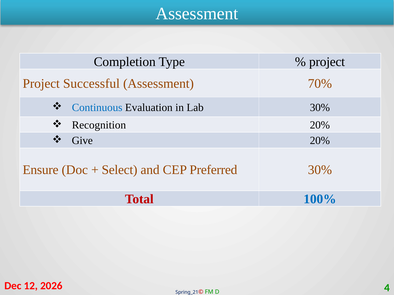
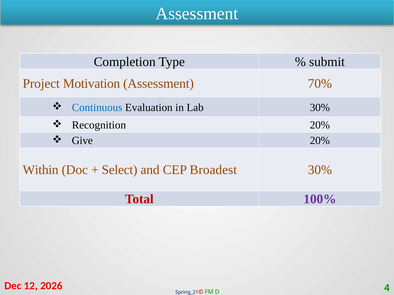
project at (327, 62): project -> submit
Successful: Successful -> Motivation
Ensure: Ensure -> Within
Preferred: Preferred -> Broadest
100% colour: blue -> purple
